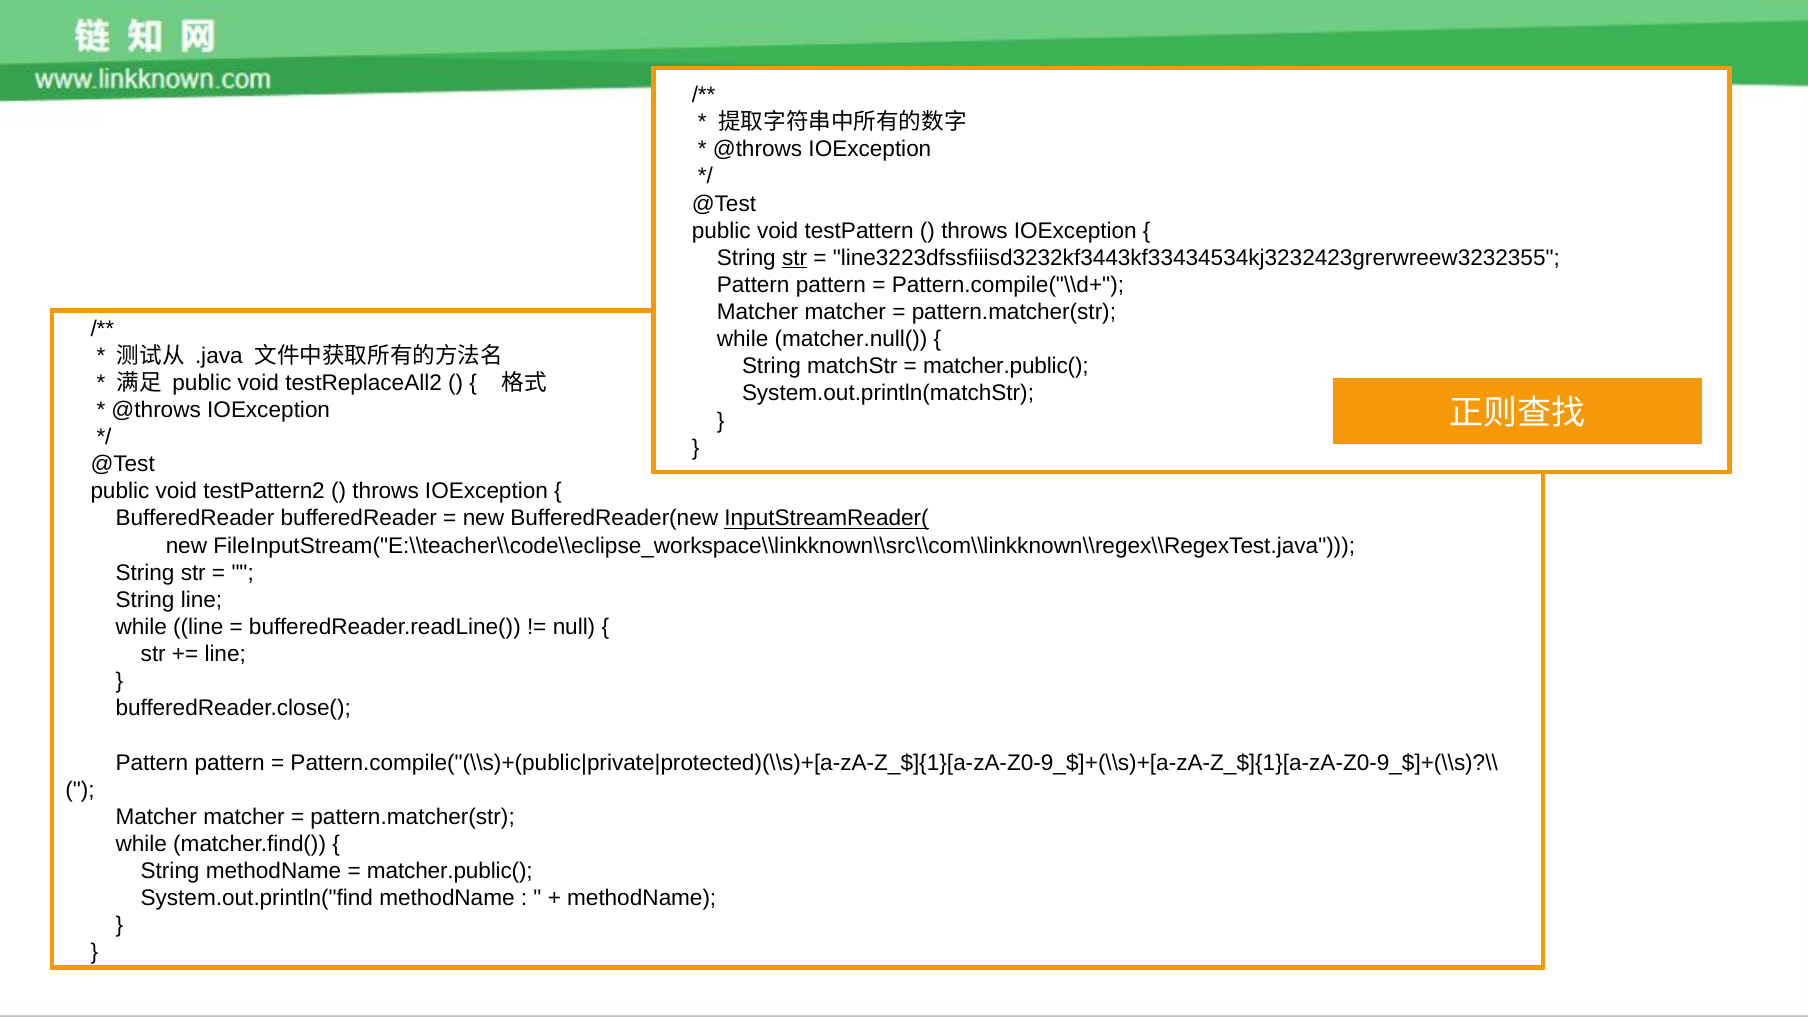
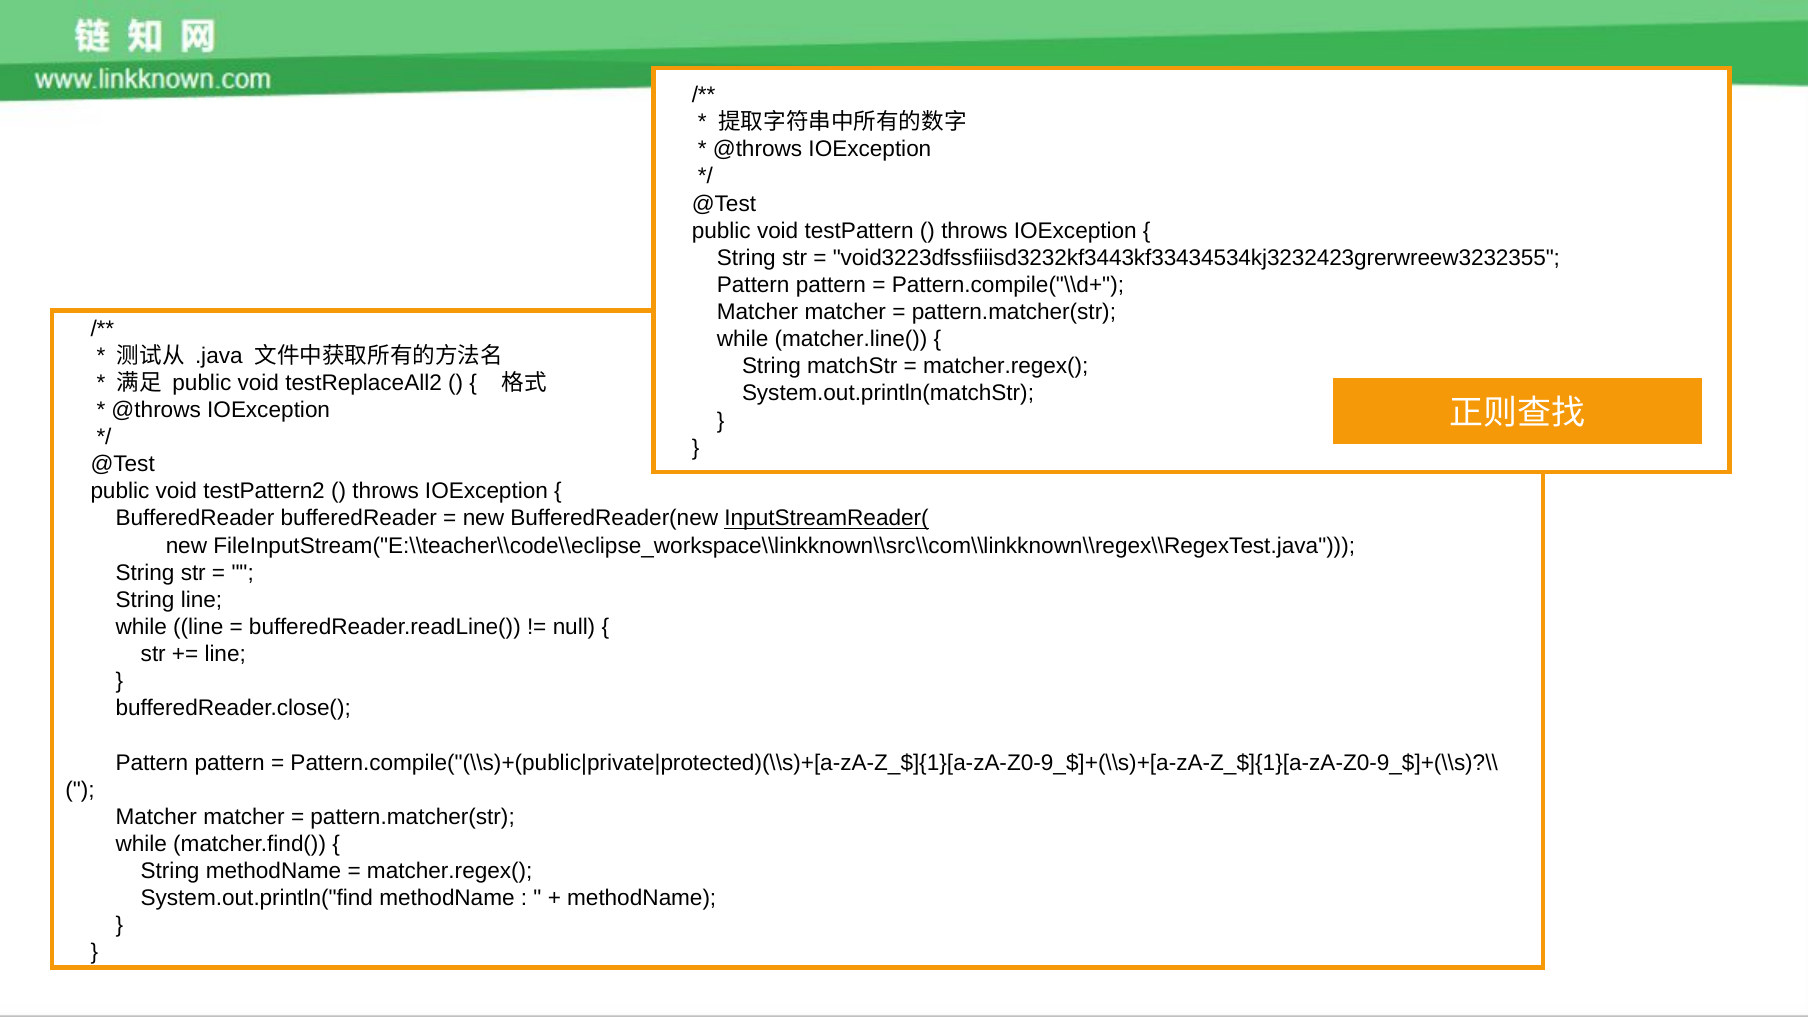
str at (795, 258) underline: present -> none
line3223dfssfiiisd3232kf3443kf33434534kj3232423grerwreew3232355: line3223dfssfiiisd3232kf3443kf33434534kj3232423grerwreew3232355 -> void3223dfssfiiisd3232kf3443kf33434534kj3232423grerwreew3232355
matcher.null(: matcher.null( -> matcher.line(
matcher.public( at (1006, 366): matcher.public( -> matcher.regex(
matcher.public( at (450, 871): matcher.public( -> matcher.regex(
